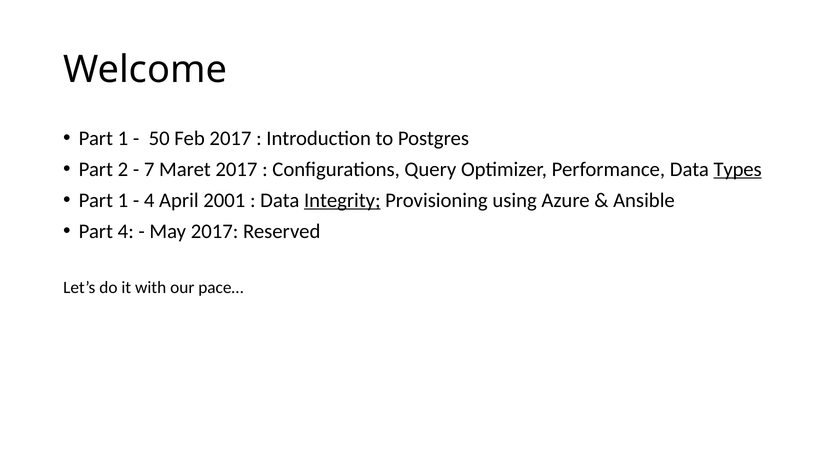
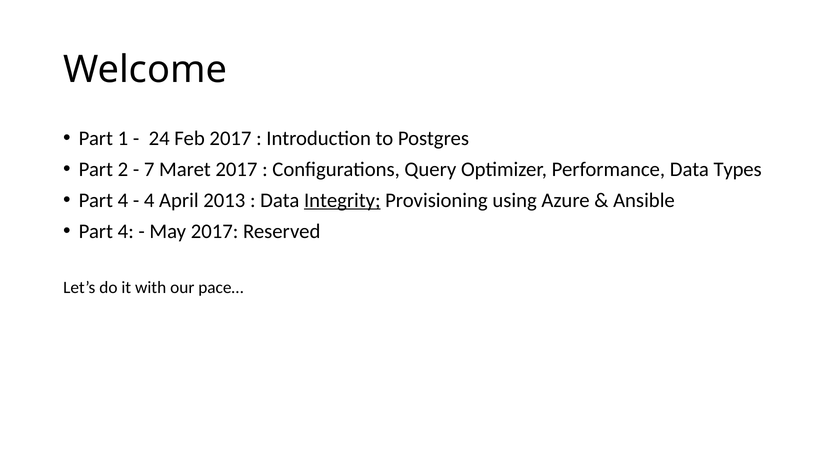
50: 50 -> 24
Types underline: present -> none
1 at (123, 200): 1 -> 4
2001: 2001 -> 2013
